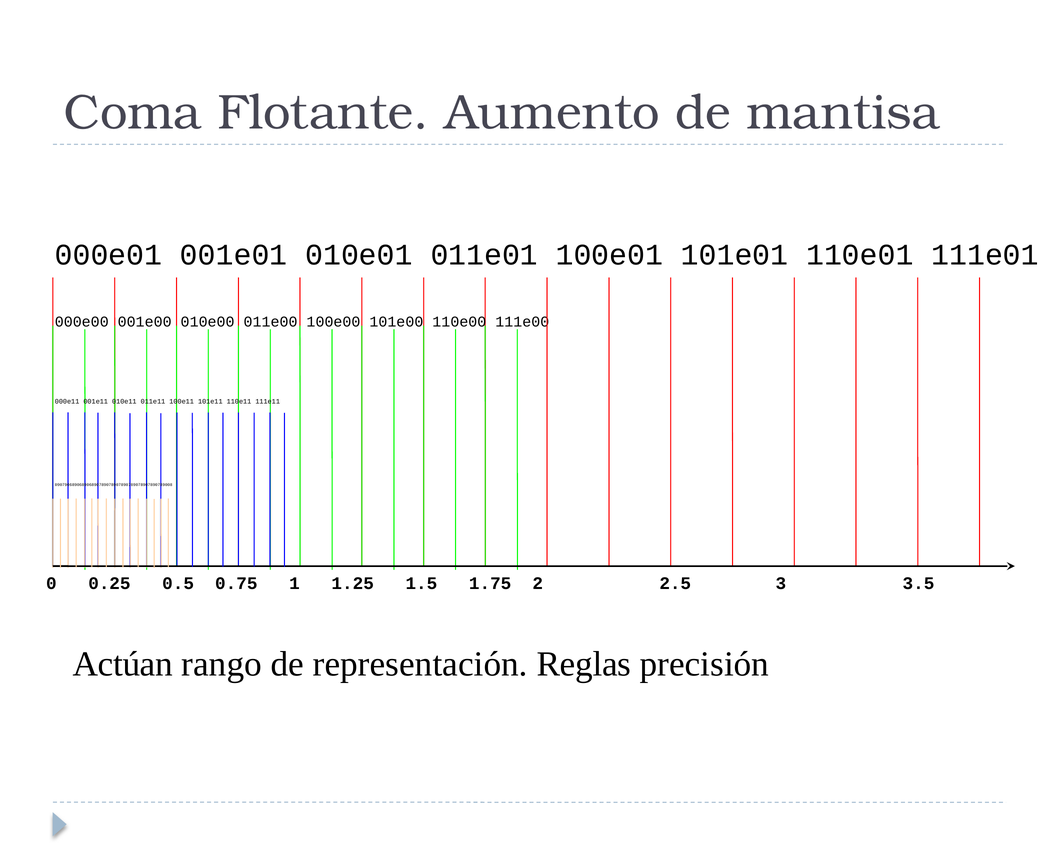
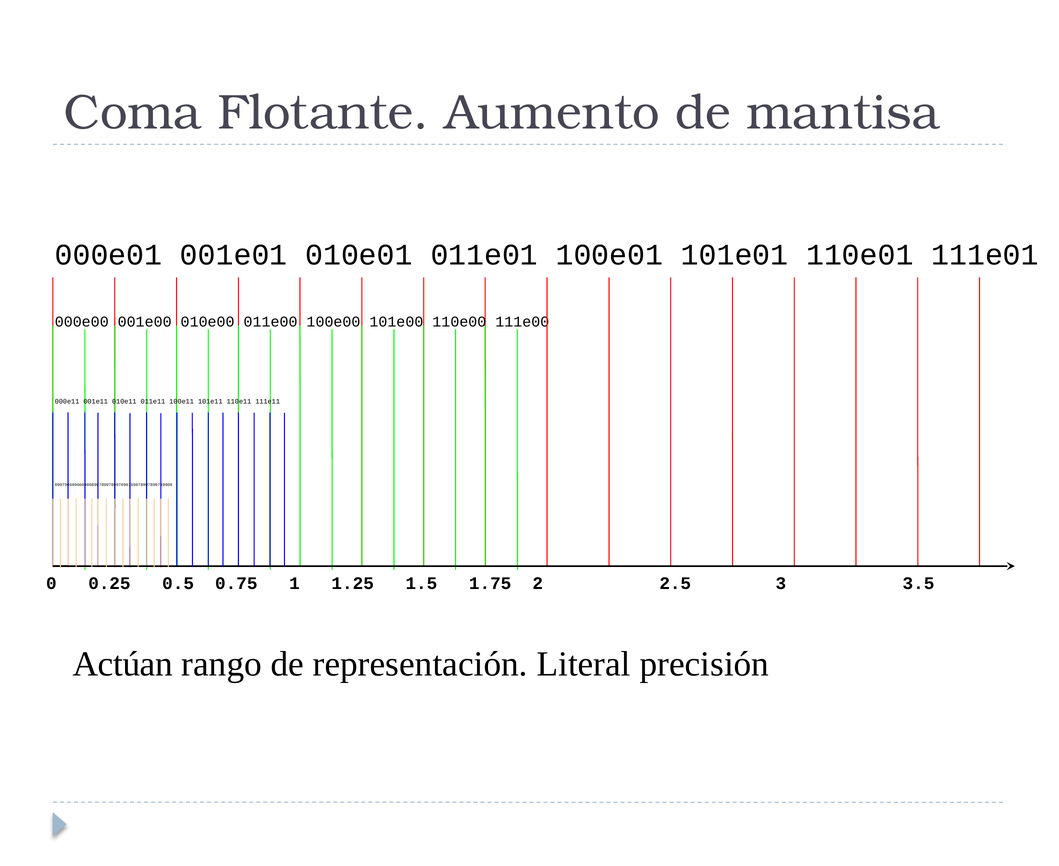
Reglas: Reglas -> Literal
